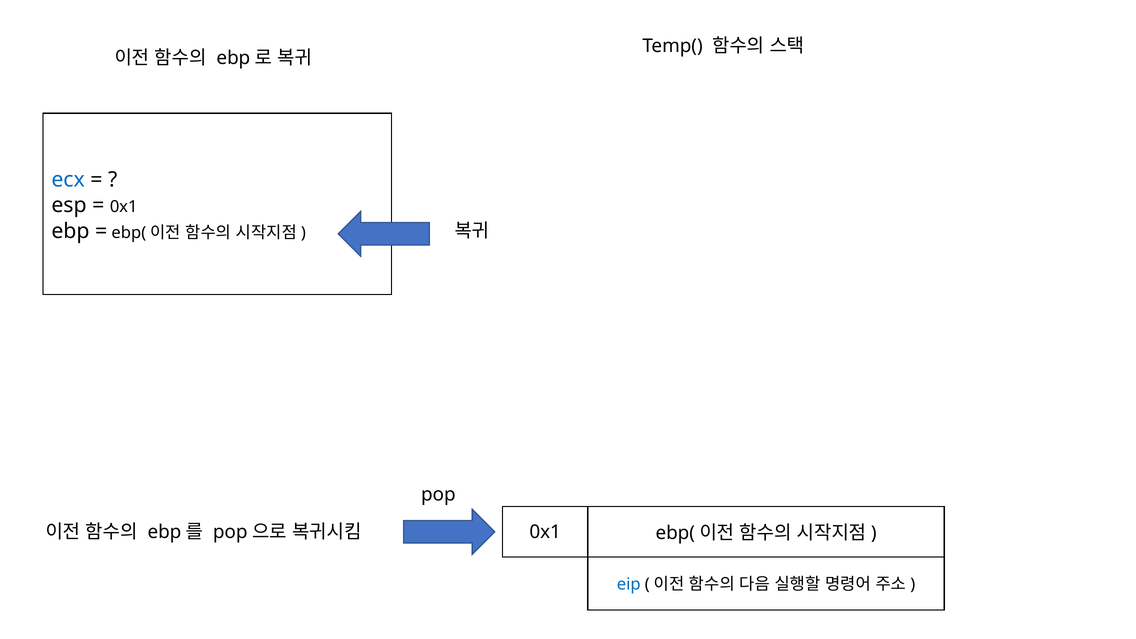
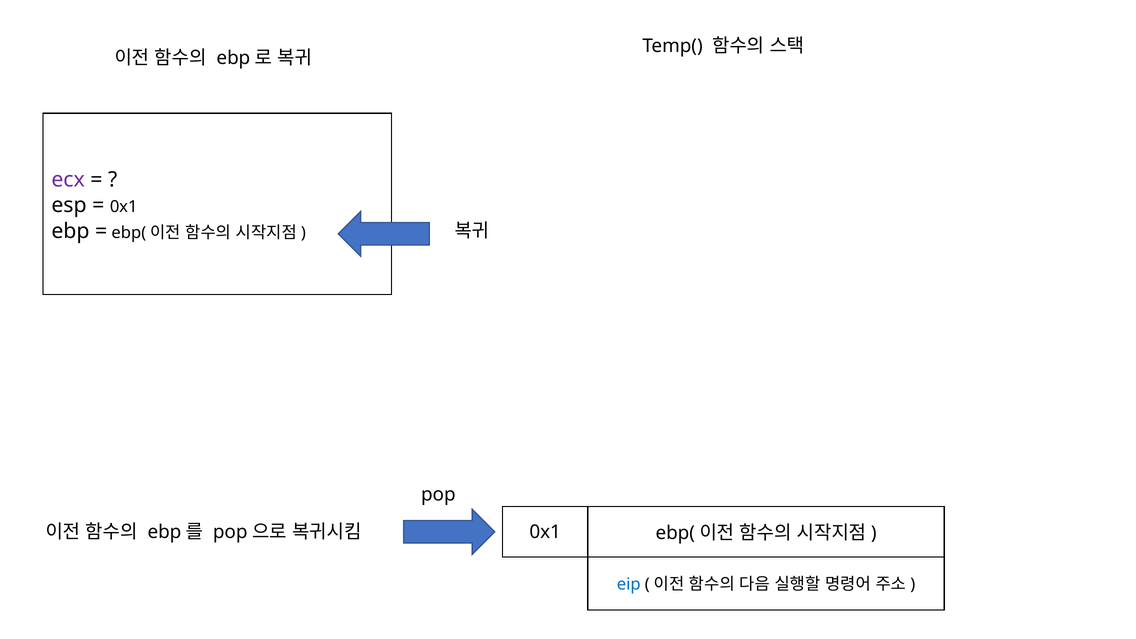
ecx colour: blue -> purple
